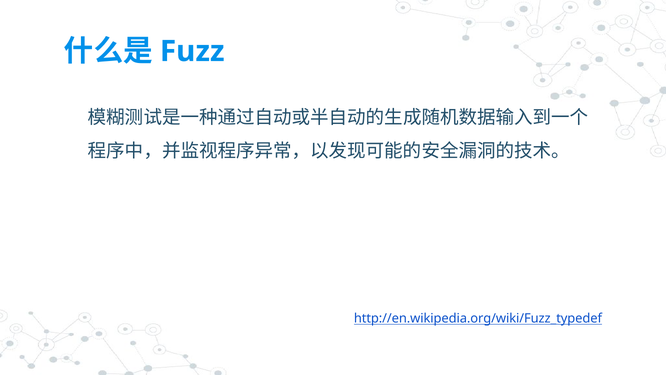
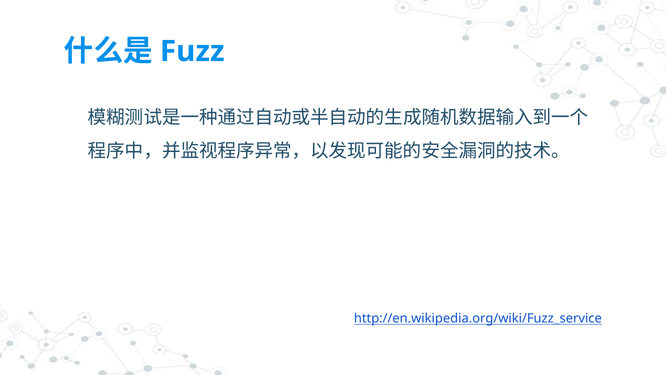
http://en.wikipedia.org/wiki/Fuzz_typedef: http://en.wikipedia.org/wiki/Fuzz_typedef -> http://en.wikipedia.org/wiki/Fuzz_service
